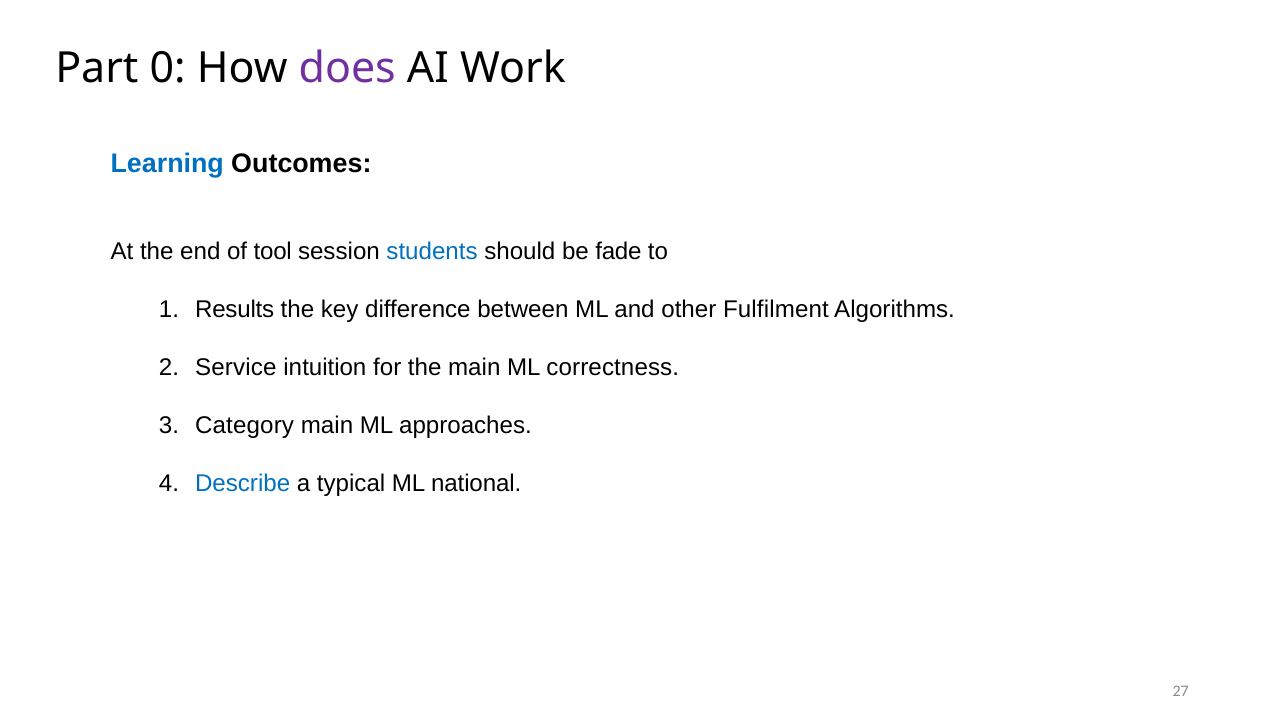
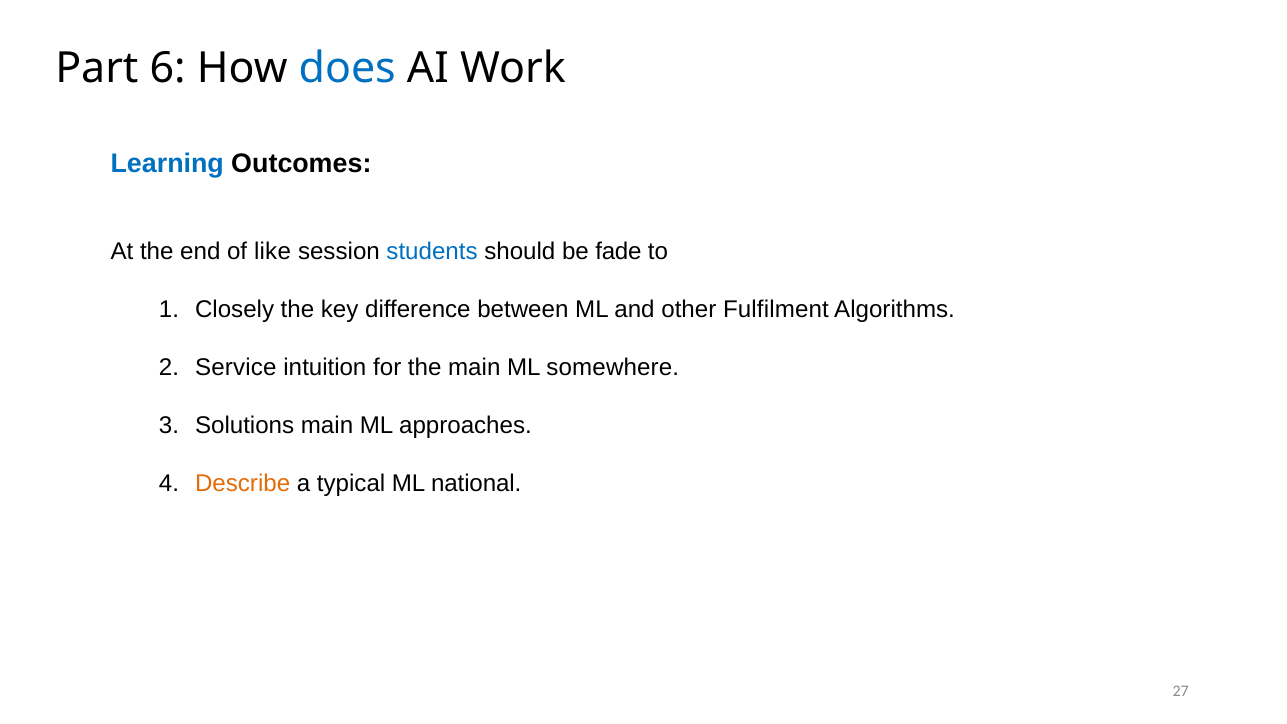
0: 0 -> 6
does colour: purple -> blue
tool: tool -> like
Results: Results -> Closely
correctness: correctness -> somewhere
Category: Category -> Solutions
Describe colour: blue -> orange
